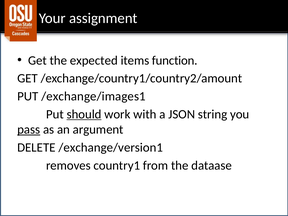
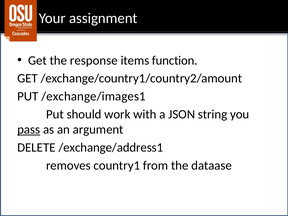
expected: expected -> response
should underline: present -> none
/exchange/version1: /exchange/version1 -> /exchange/address1
